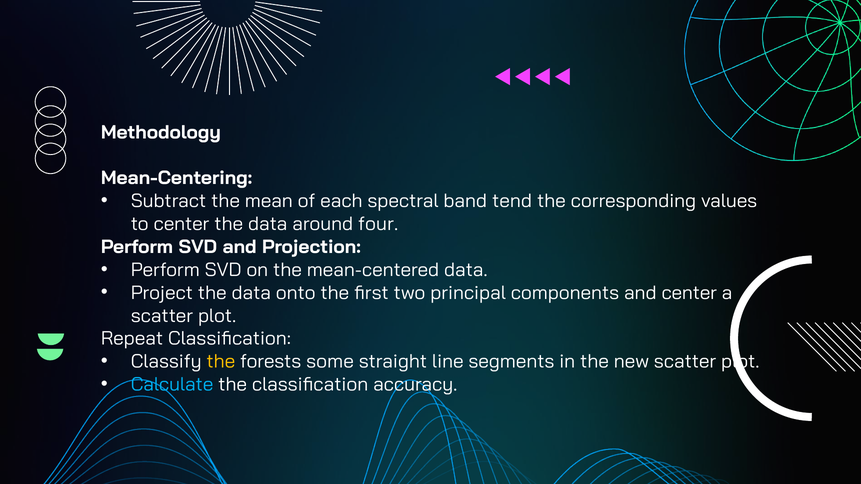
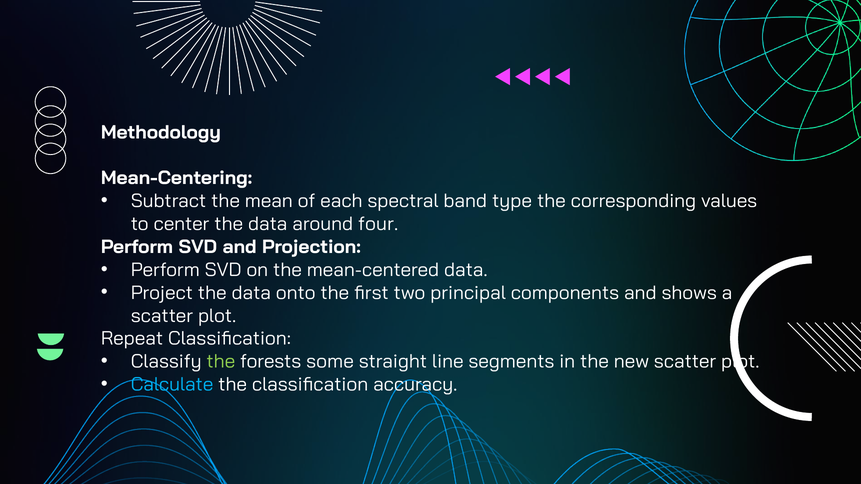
tend: tend -> type
and center: center -> shows
the at (221, 362) colour: yellow -> light green
